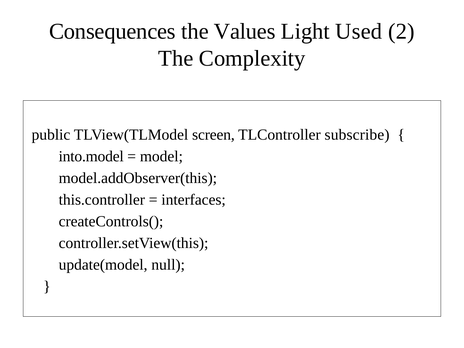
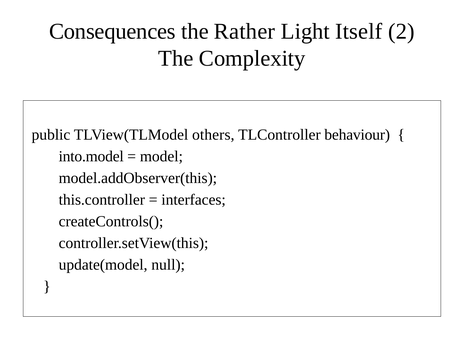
Values: Values -> Rather
Used: Used -> Itself
screen: screen -> others
subscribe: subscribe -> behaviour
